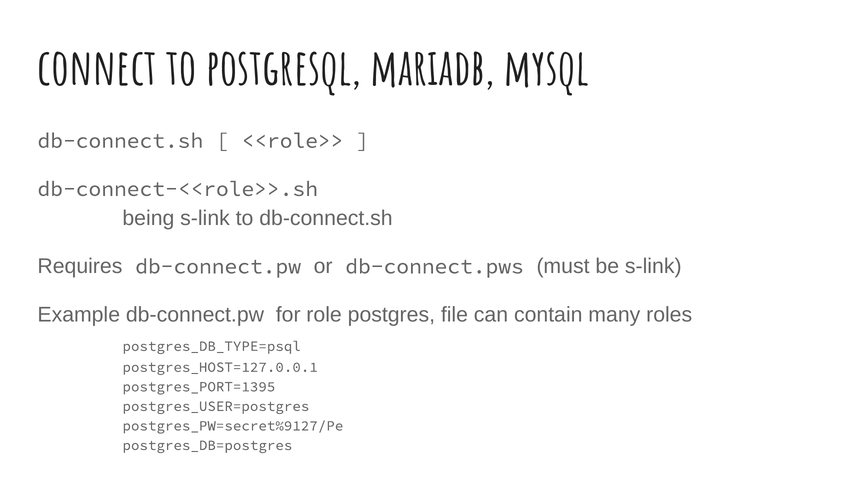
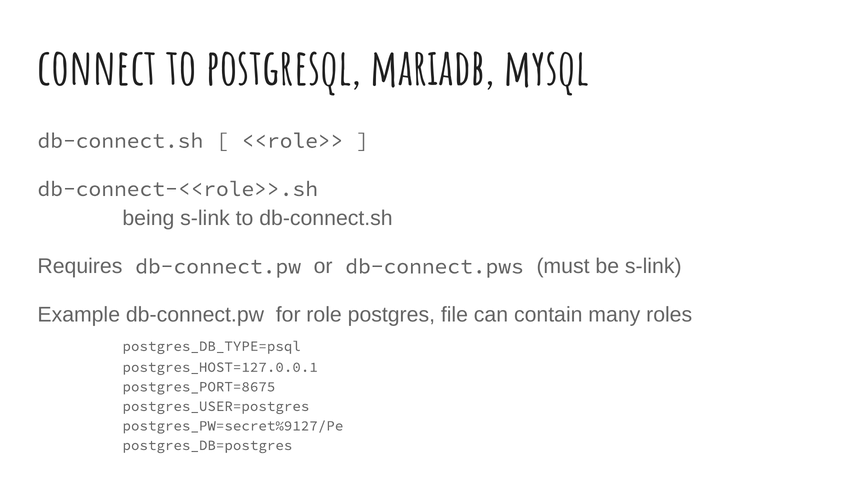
postgres_PORT=1395: postgres_PORT=1395 -> postgres_PORT=8675
